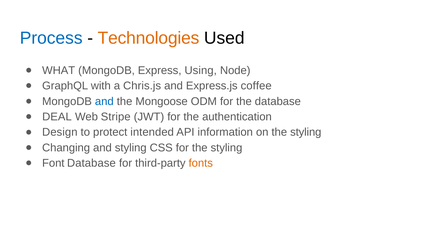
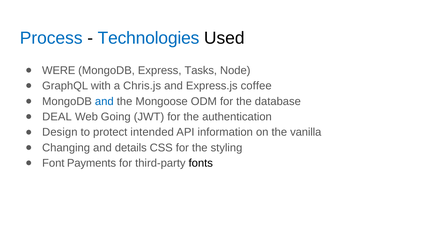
Technologies colour: orange -> blue
WHAT: WHAT -> WERE
Using: Using -> Tasks
Stripe: Stripe -> Going
on the styling: styling -> vanilla
and styling: styling -> details
Font Database: Database -> Payments
fonts colour: orange -> black
